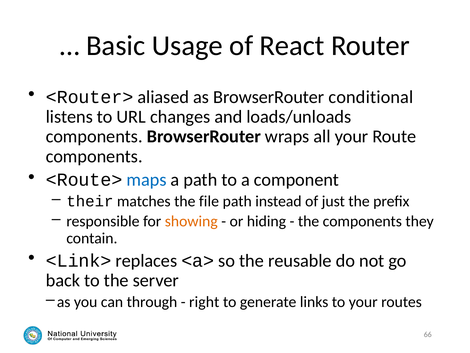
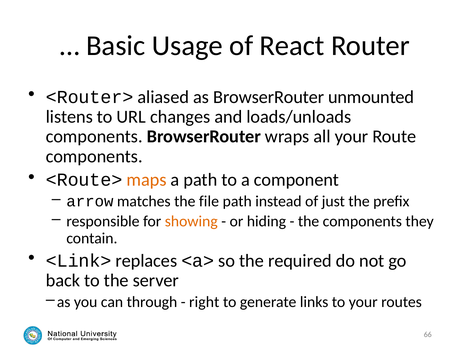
conditional: conditional -> unmounted
maps colour: blue -> orange
their: their -> arrow
reusable: reusable -> required
